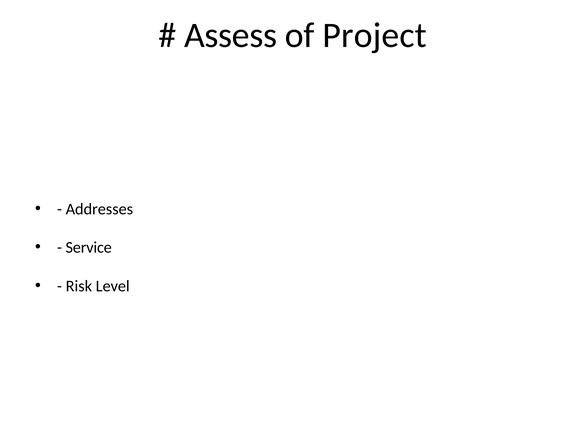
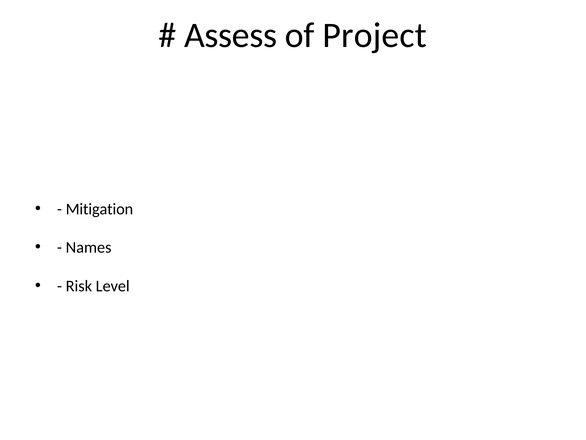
Addresses: Addresses -> Mitigation
Service: Service -> Names
